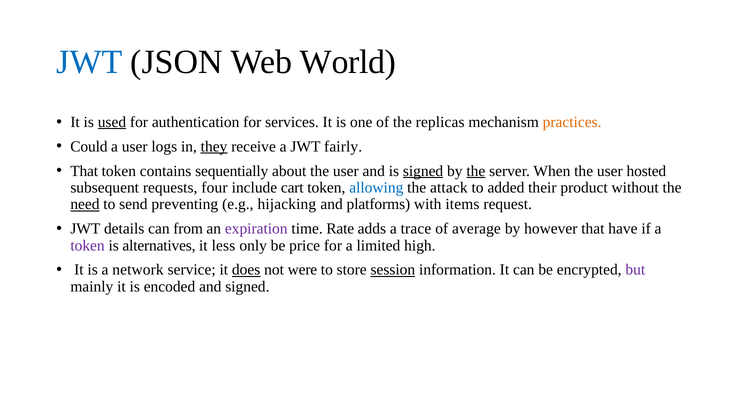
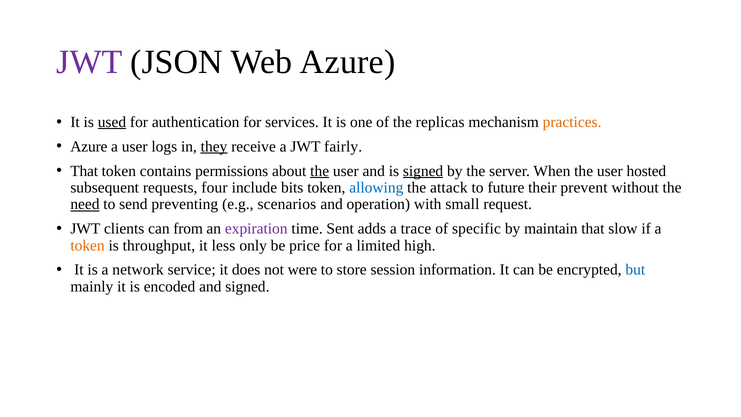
JWT at (89, 62) colour: blue -> purple
Web World: World -> Azure
Could at (89, 146): Could -> Azure
sequentially: sequentially -> permissions
the at (320, 171) underline: none -> present
the at (476, 171) underline: present -> none
cart: cart -> bits
added: added -> future
product: product -> prevent
hijacking: hijacking -> scenarios
platforms: platforms -> operation
items: items -> small
details: details -> clients
Rate: Rate -> Sent
average: average -> specific
however: however -> maintain
have: have -> slow
token at (88, 245) colour: purple -> orange
alternatives: alternatives -> throughput
does underline: present -> none
session underline: present -> none
but colour: purple -> blue
